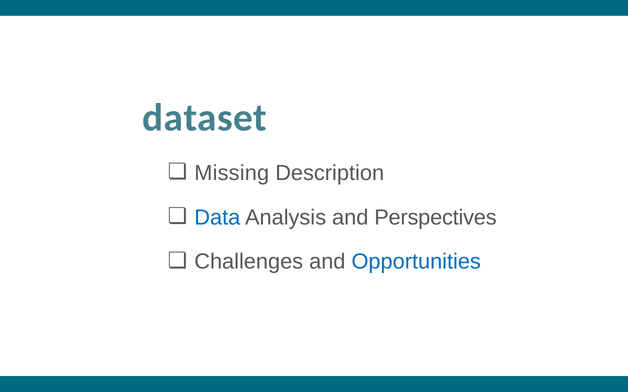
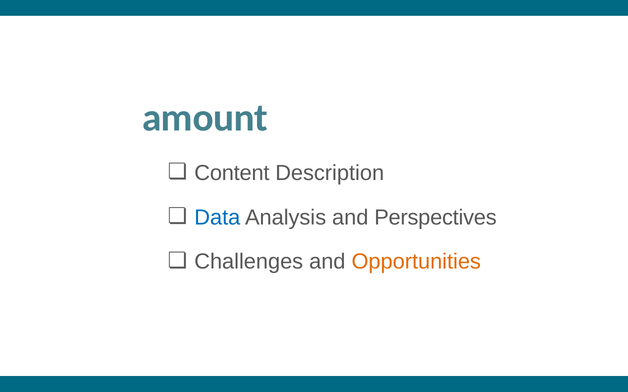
dataset: dataset -> amount
Missing: Missing -> Content
Opportunities colour: blue -> orange
